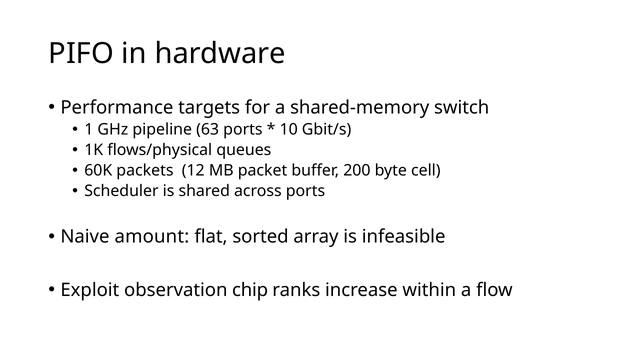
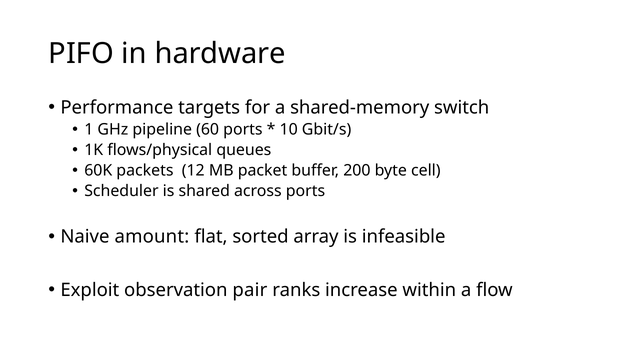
63: 63 -> 60
chip: chip -> pair
